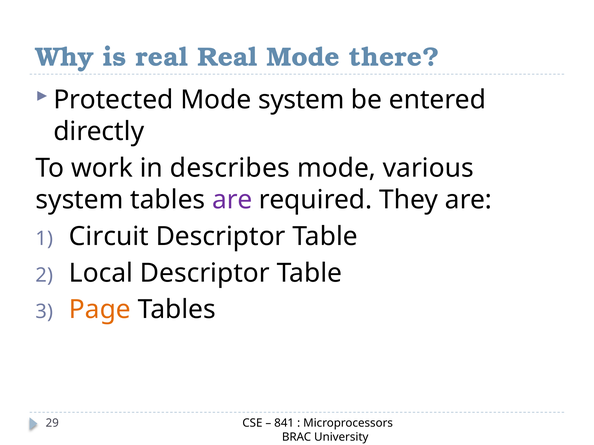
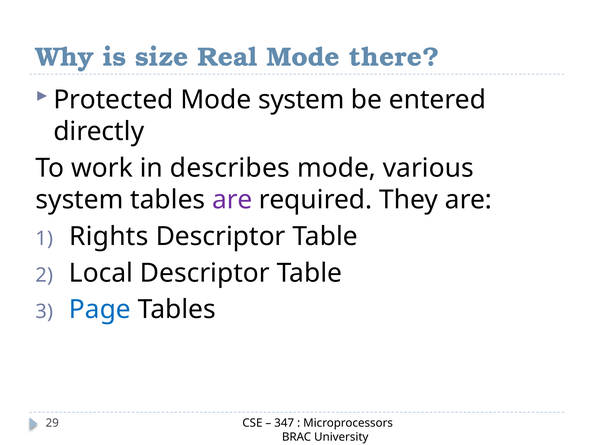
is real: real -> size
Circuit: Circuit -> Rights
Page colour: orange -> blue
841: 841 -> 347
